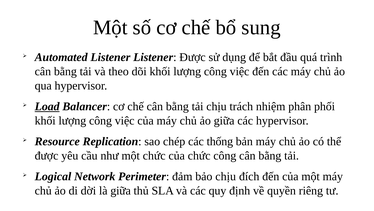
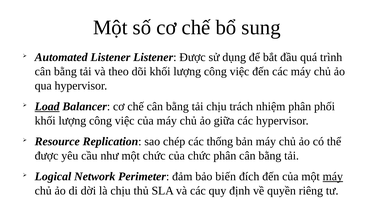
chức công: công -> phân
bảo chịu: chịu -> biến
máy at (333, 176) underline: none -> present
là giữa: giữa -> chịu
